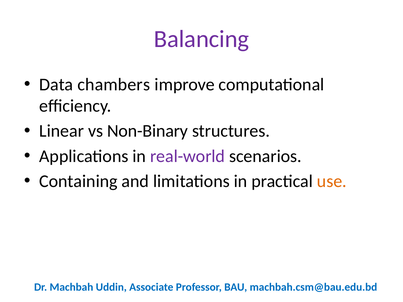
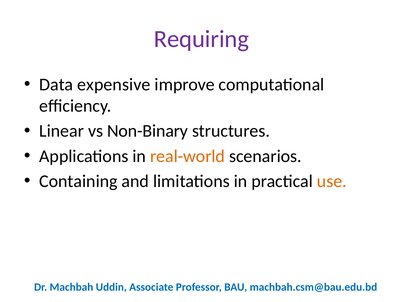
Balancing: Balancing -> Requiring
chambers: chambers -> expensive
real-world colour: purple -> orange
